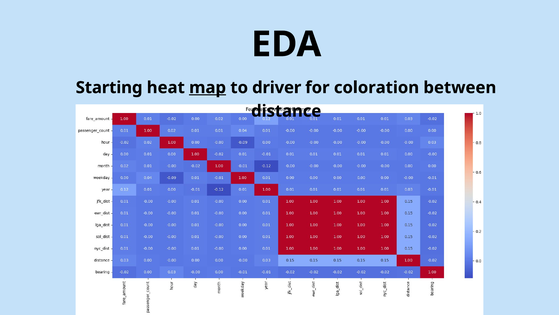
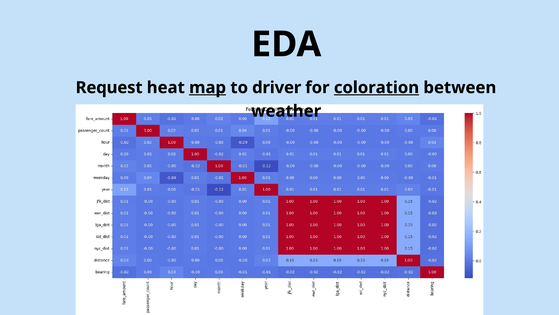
Starting: Starting -> Request
coloration underline: none -> present
distance: distance -> weather
